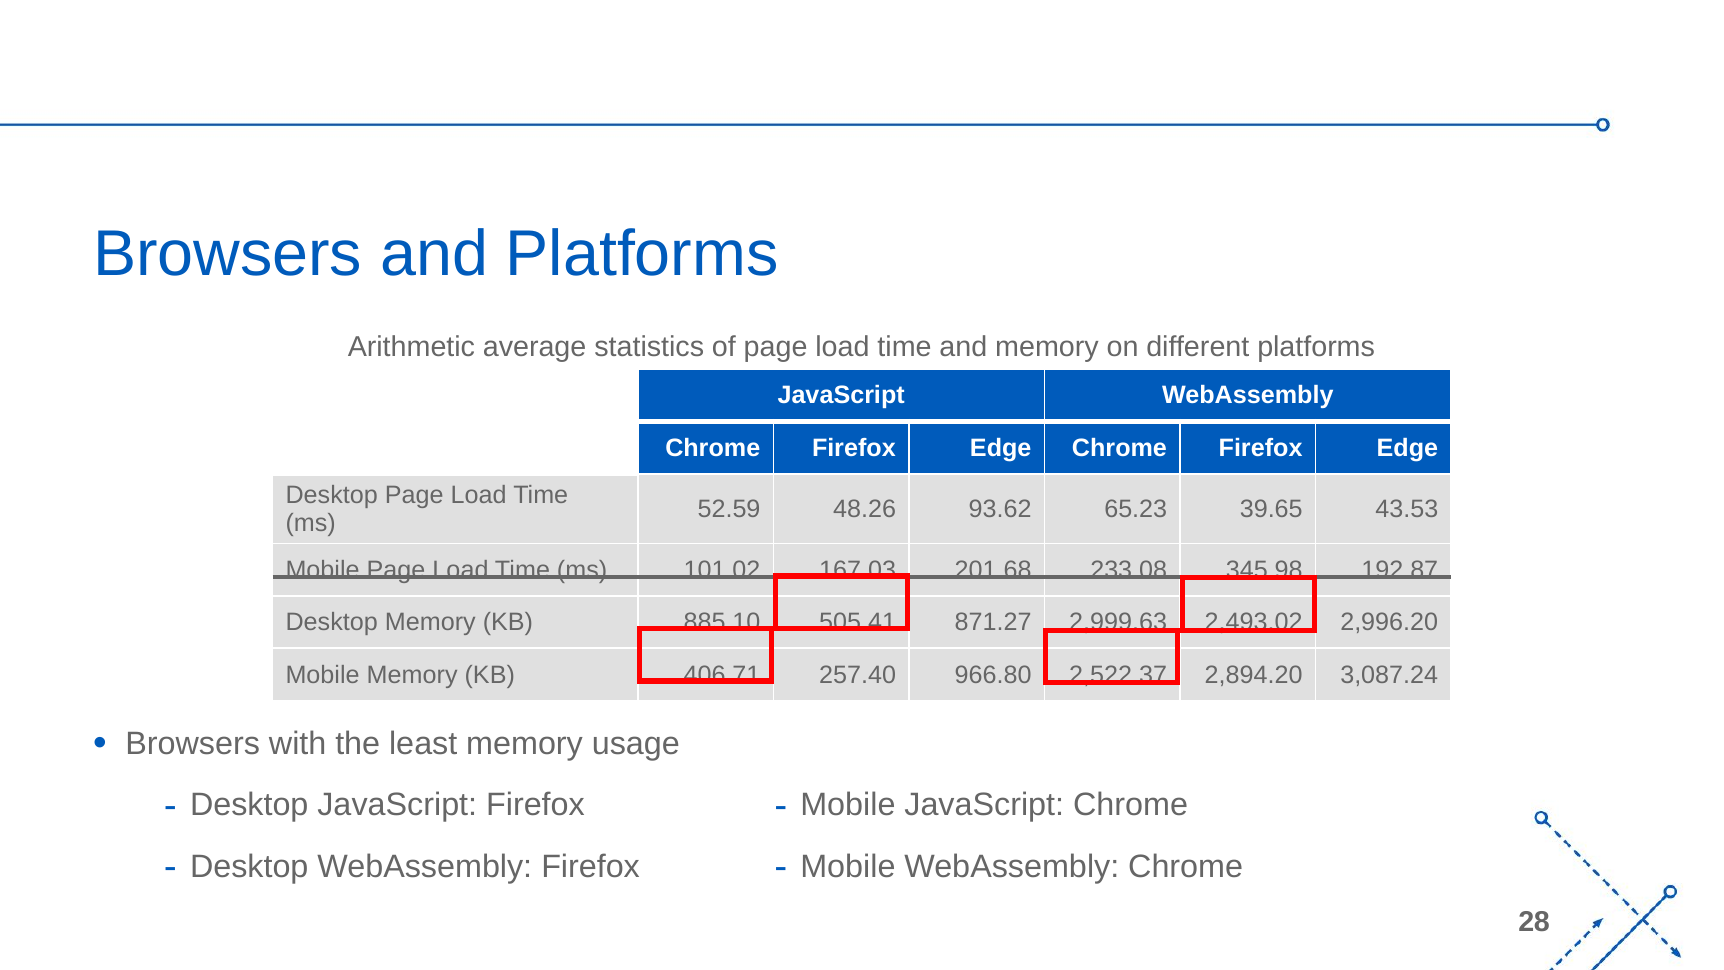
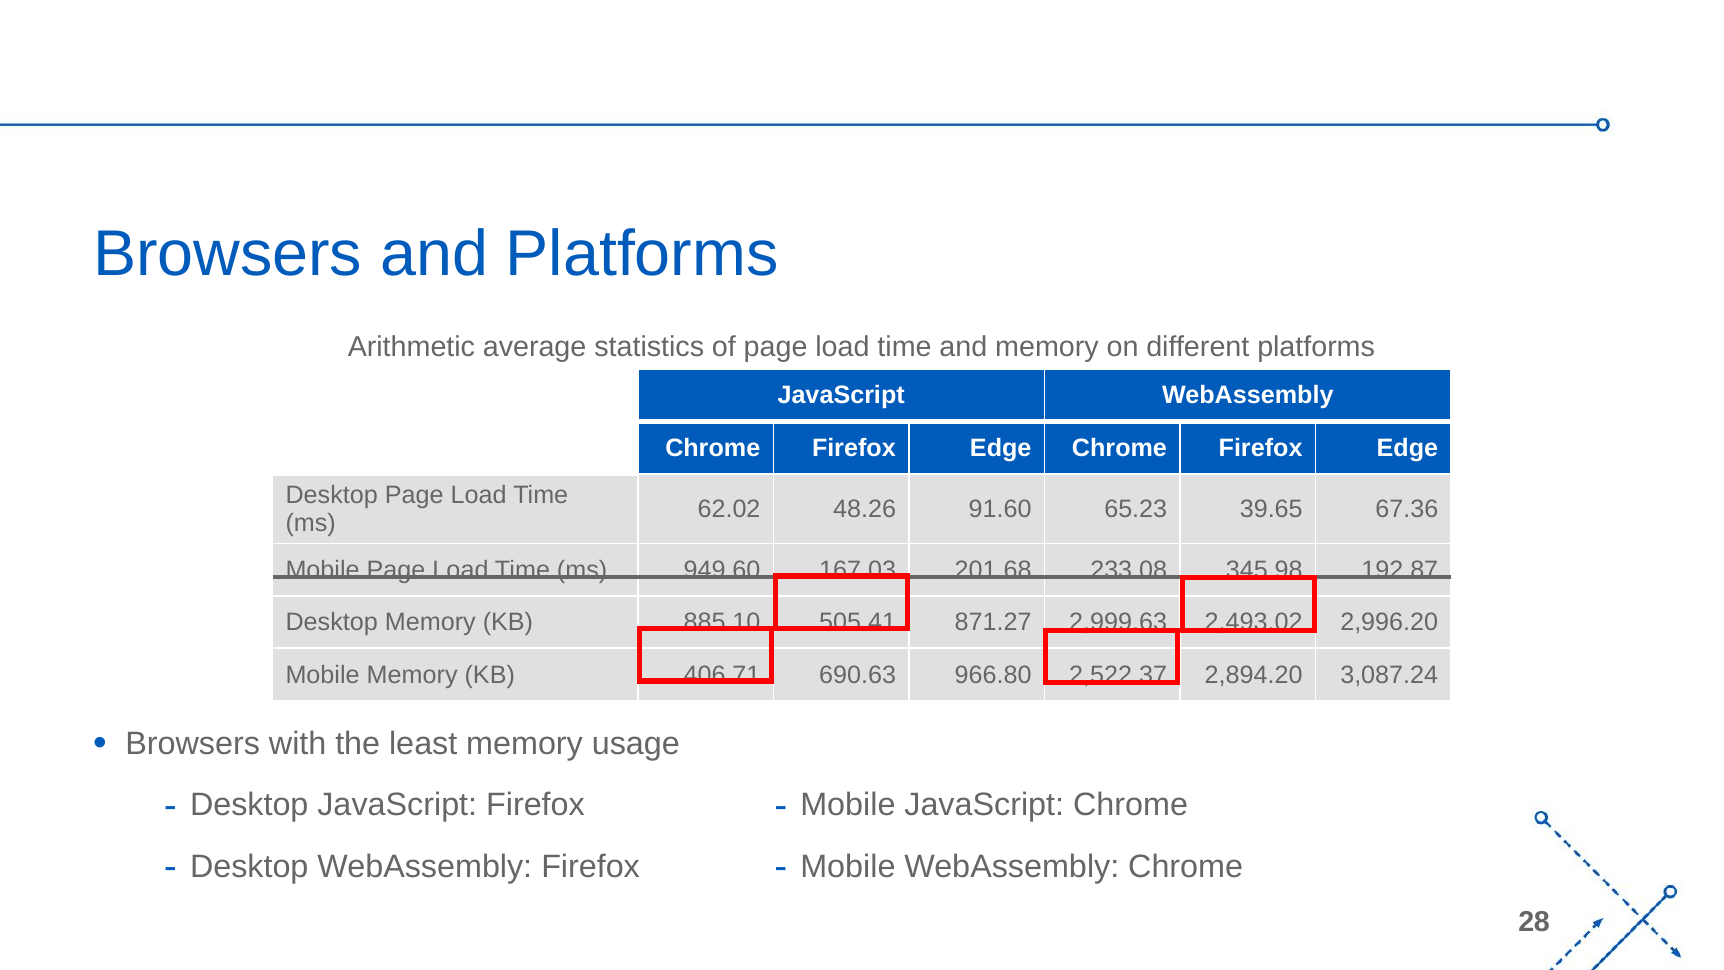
52.59: 52.59 -> 62.02
93.62: 93.62 -> 91.60
43.53: 43.53 -> 67.36
101.02: 101.02 -> 949.60
257.40: 257.40 -> 690.63
